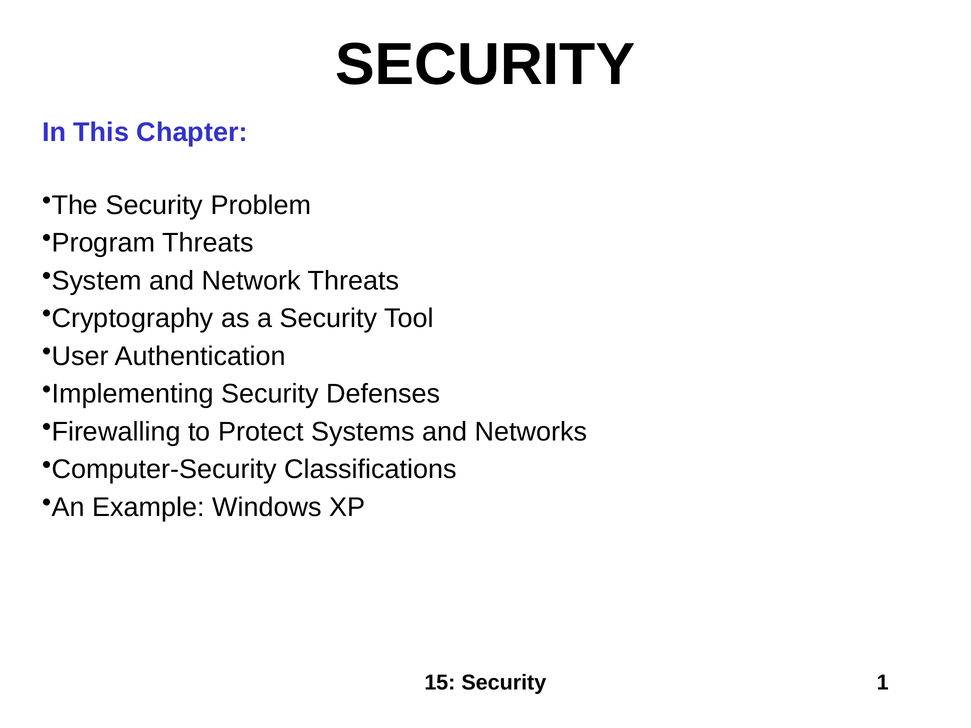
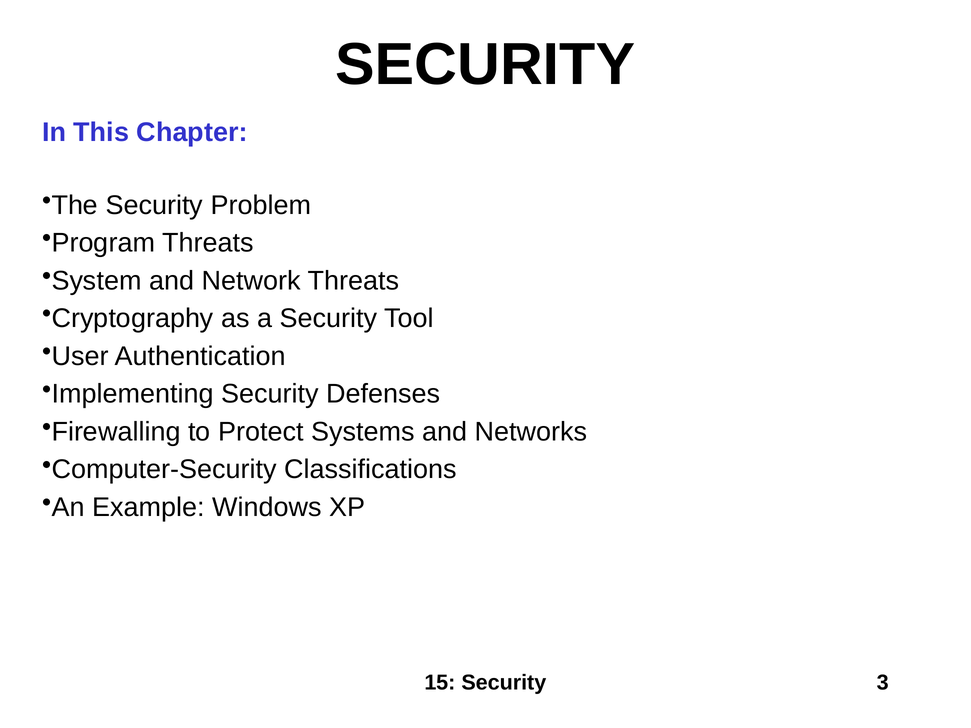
1: 1 -> 3
